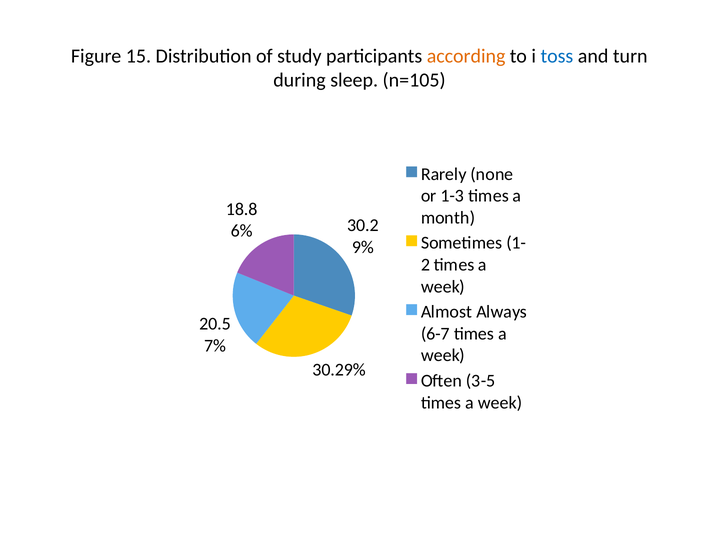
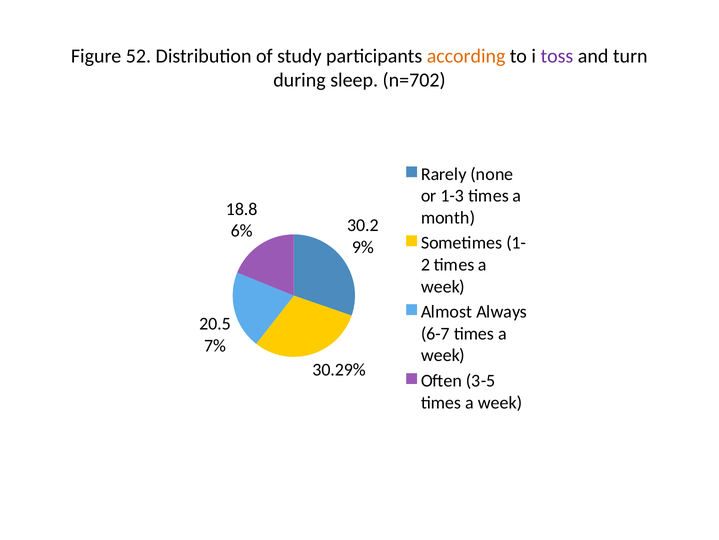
15: 15 -> 52
toss colour: blue -> purple
n=105: n=105 -> n=702
